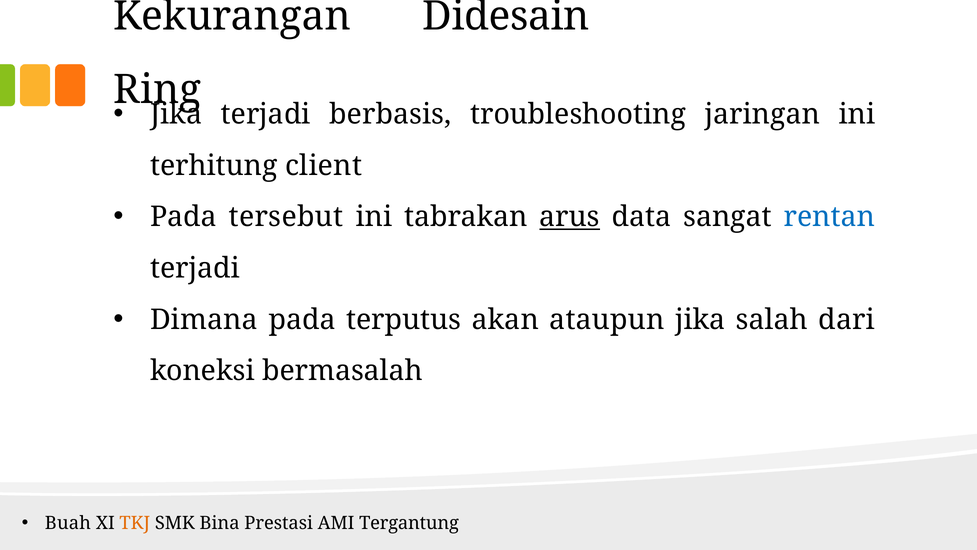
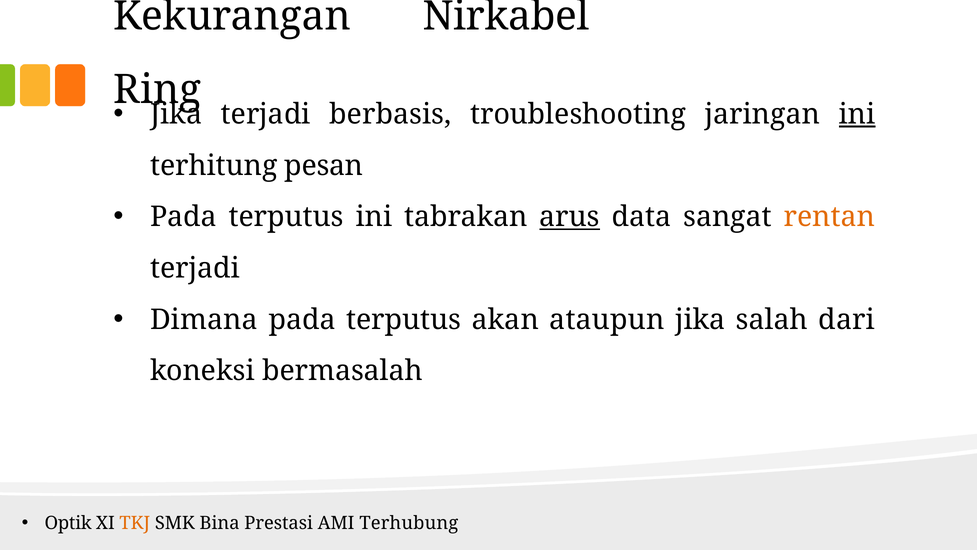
Didesain: Didesain -> Nirkabel
ini at (857, 114) underline: none -> present
client: client -> pesan
tersebut at (286, 217): tersebut -> terputus
rentan colour: blue -> orange
Buah: Buah -> Optik
Tergantung: Tergantung -> Terhubung
